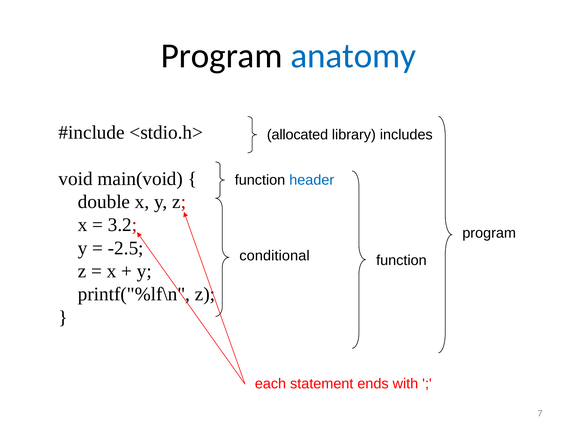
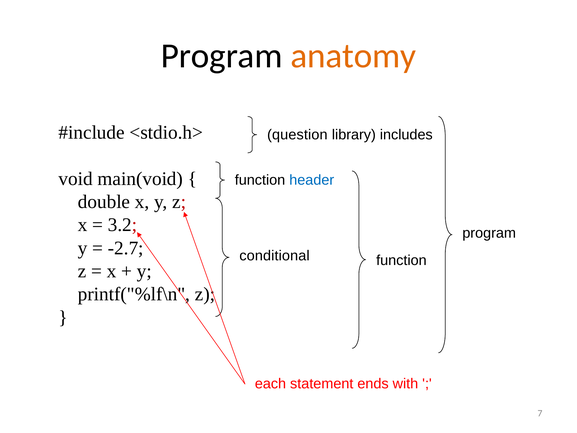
anatomy colour: blue -> orange
allocated: allocated -> question
-2.5: -2.5 -> -2.7
